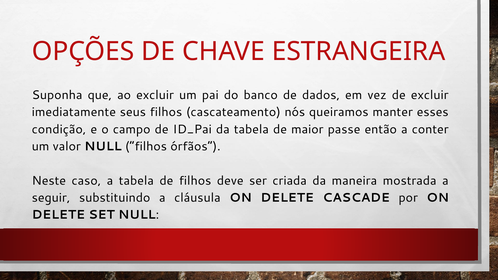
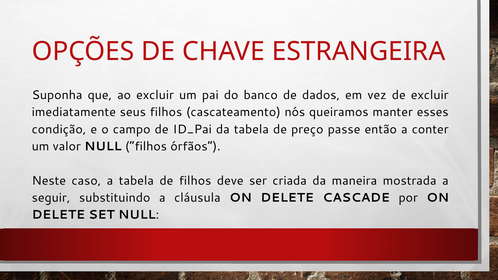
maior: maior -> preço
